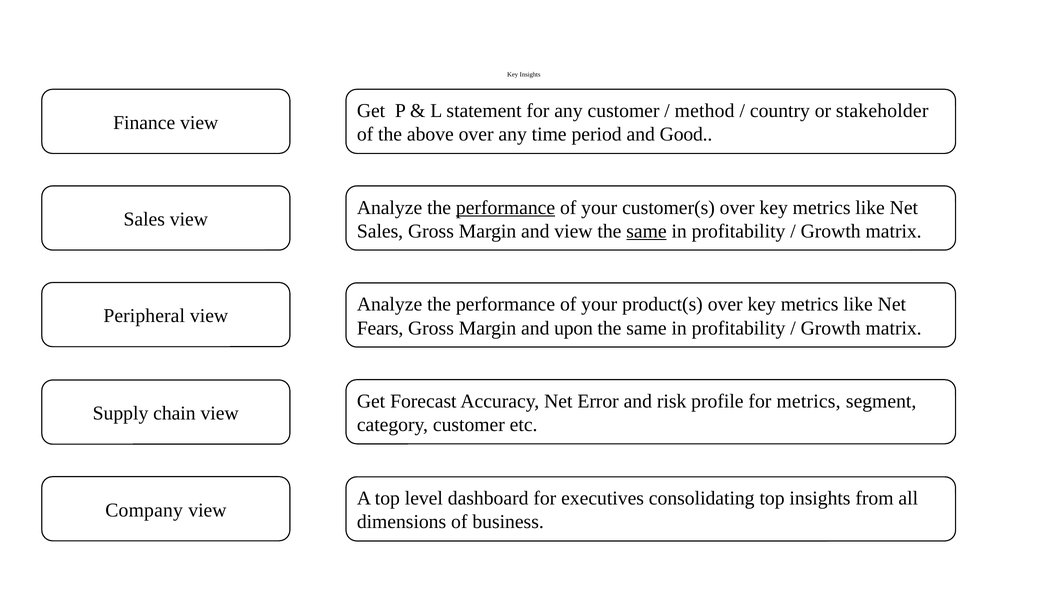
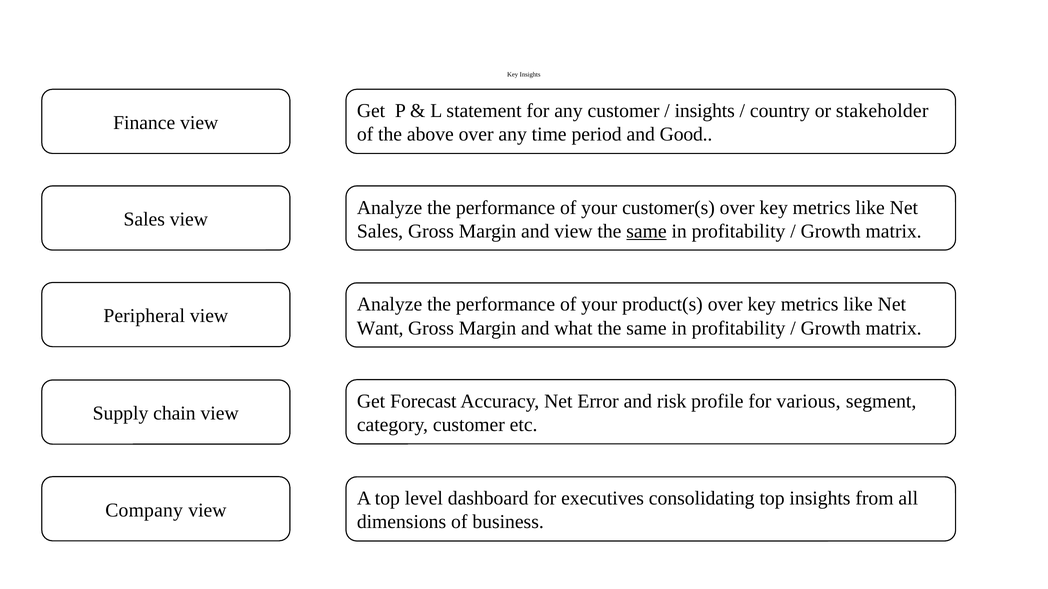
method at (705, 111): method -> insights
performance at (506, 208) underline: present -> none
Fears: Fears -> Want
upon: upon -> what
for metrics: metrics -> various
